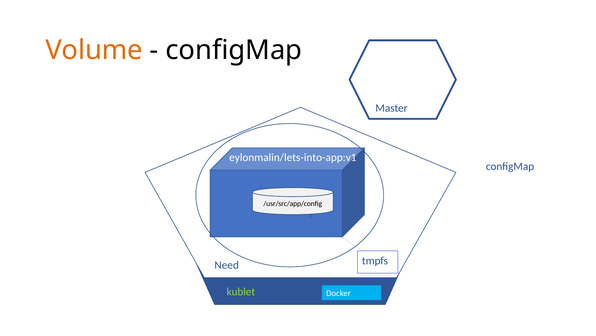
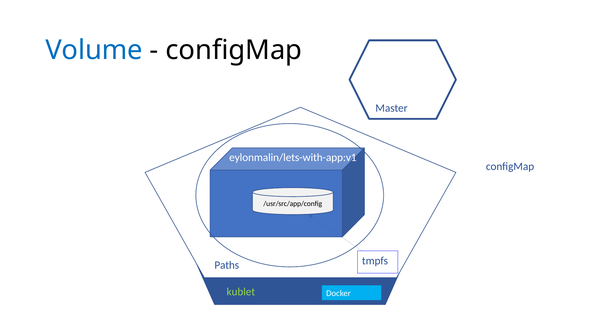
Volume colour: orange -> blue
eylonmalin/lets-into-app:v1: eylonmalin/lets-into-app:v1 -> eylonmalin/lets-with-app:v1
Need: Need -> Paths
